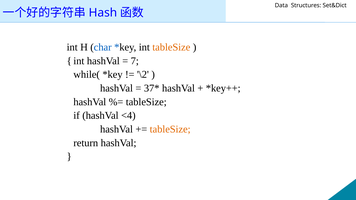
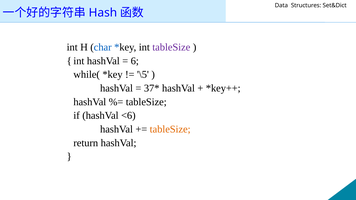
tableSize at (171, 47) colour: orange -> purple
7: 7 -> 6
\2: \2 -> \5
<4: <4 -> <6
